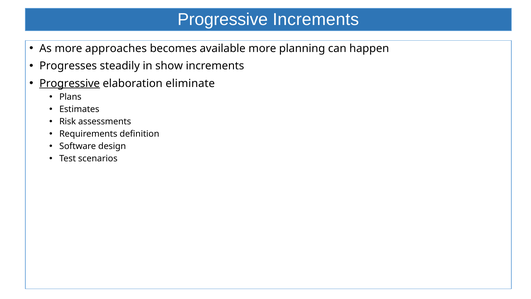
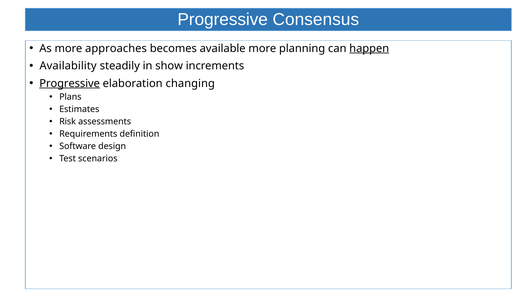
Progressive Increments: Increments -> Consensus
happen underline: none -> present
Progresses: Progresses -> Availability
eliminate: eliminate -> changing
